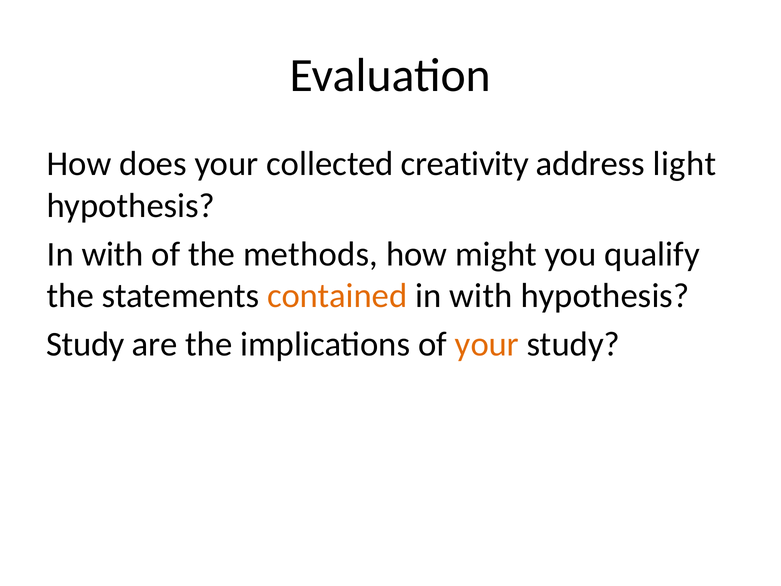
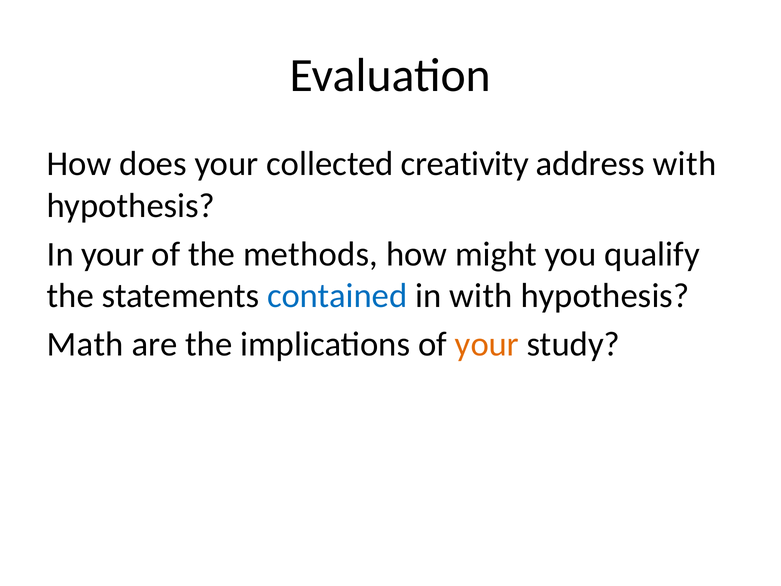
address light: light -> with
with at (113, 254): with -> your
contained colour: orange -> blue
Study at (86, 344): Study -> Math
